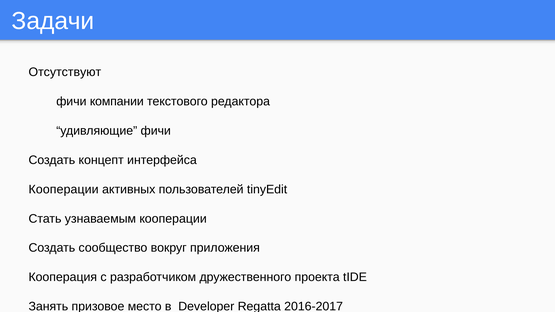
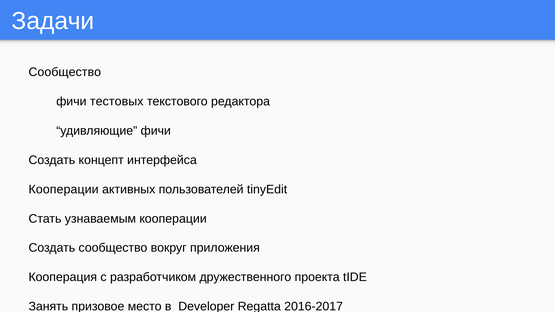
Отсутствуют at (65, 72): Отсутствуют -> Сообщество
фичи компании: компании -> тестовых
